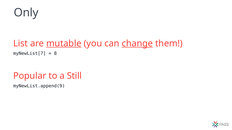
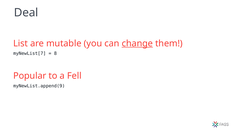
Only: Only -> Deal
mutable underline: present -> none
Still: Still -> Fell
